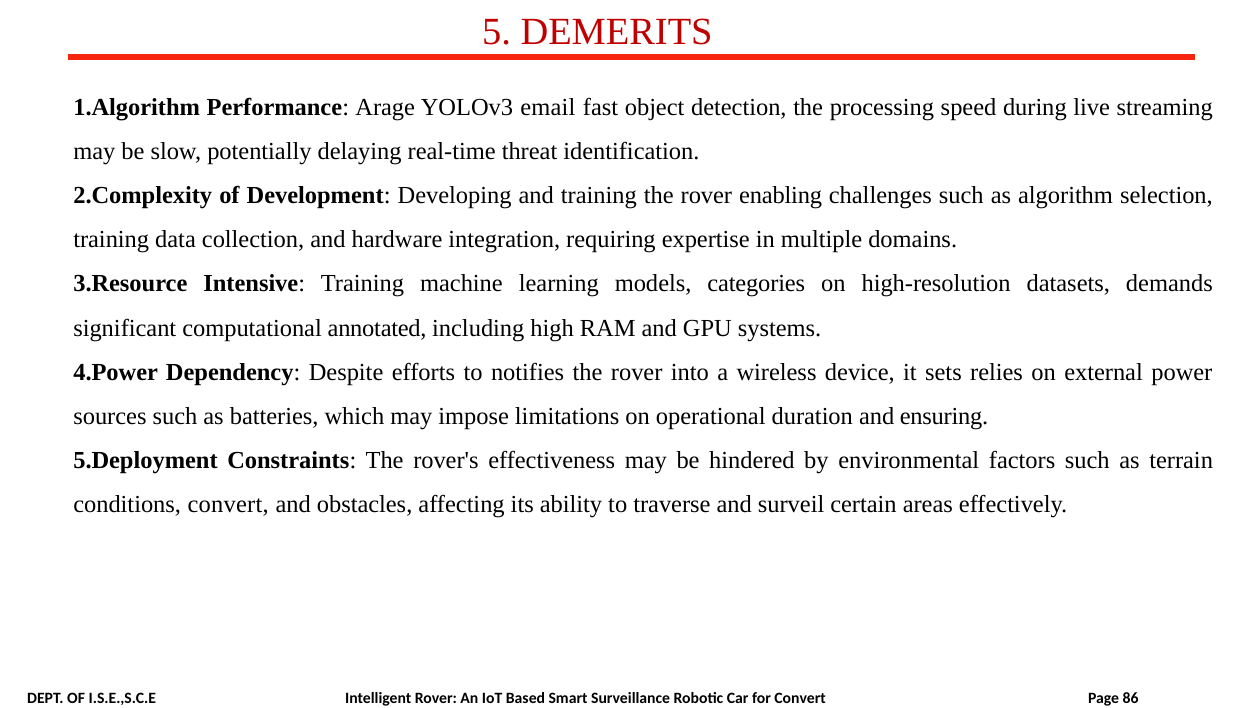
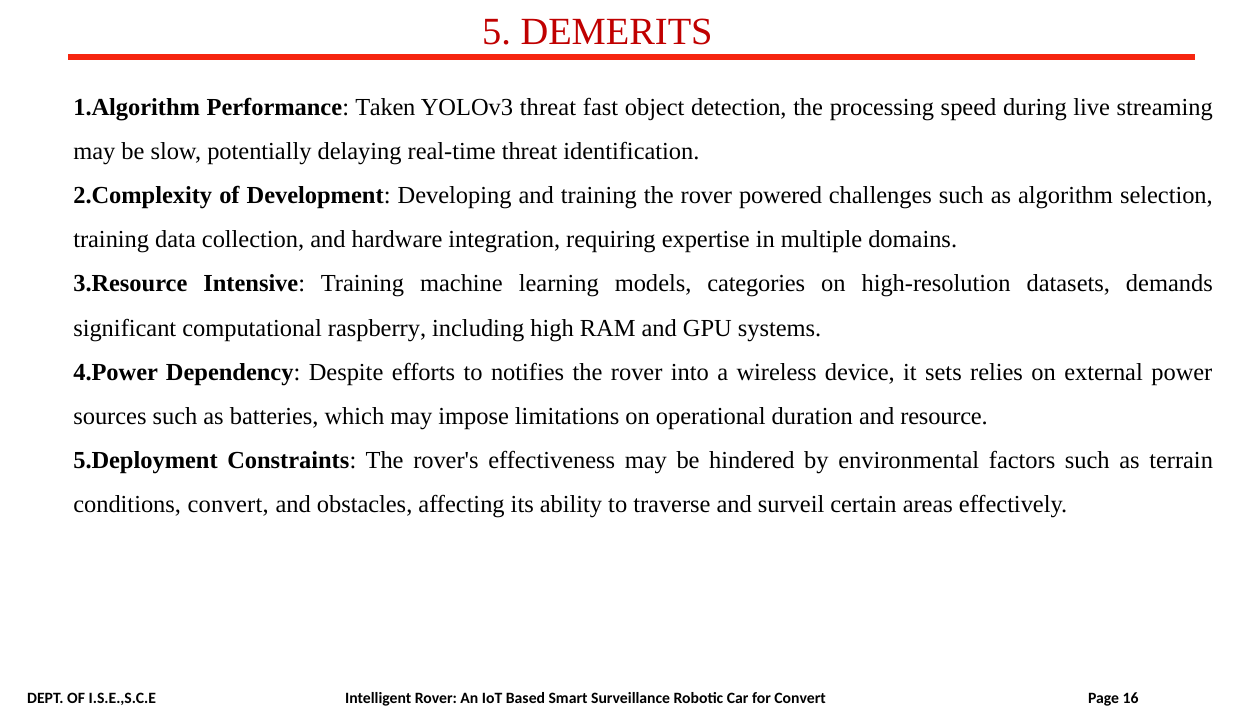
Arage: Arage -> Taken
YOLOv3 email: email -> threat
enabling: enabling -> powered
annotated: annotated -> raspberry
ensuring: ensuring -> resource
86: 86 -> 16
